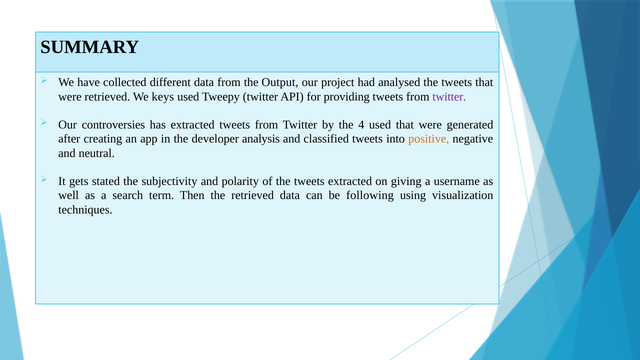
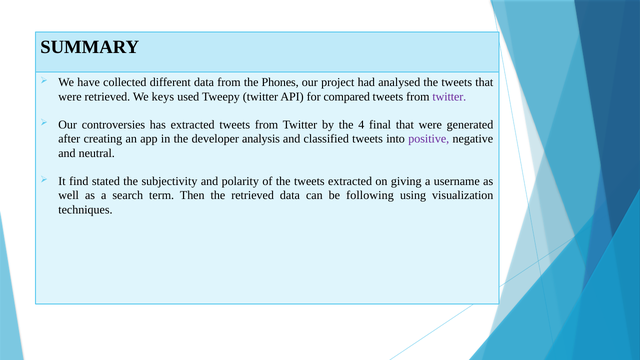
Output: Output -> Phones
providing: providing -> compared
4 used: used -> final
positive colour: orange -> purple
gets: gets -> find
